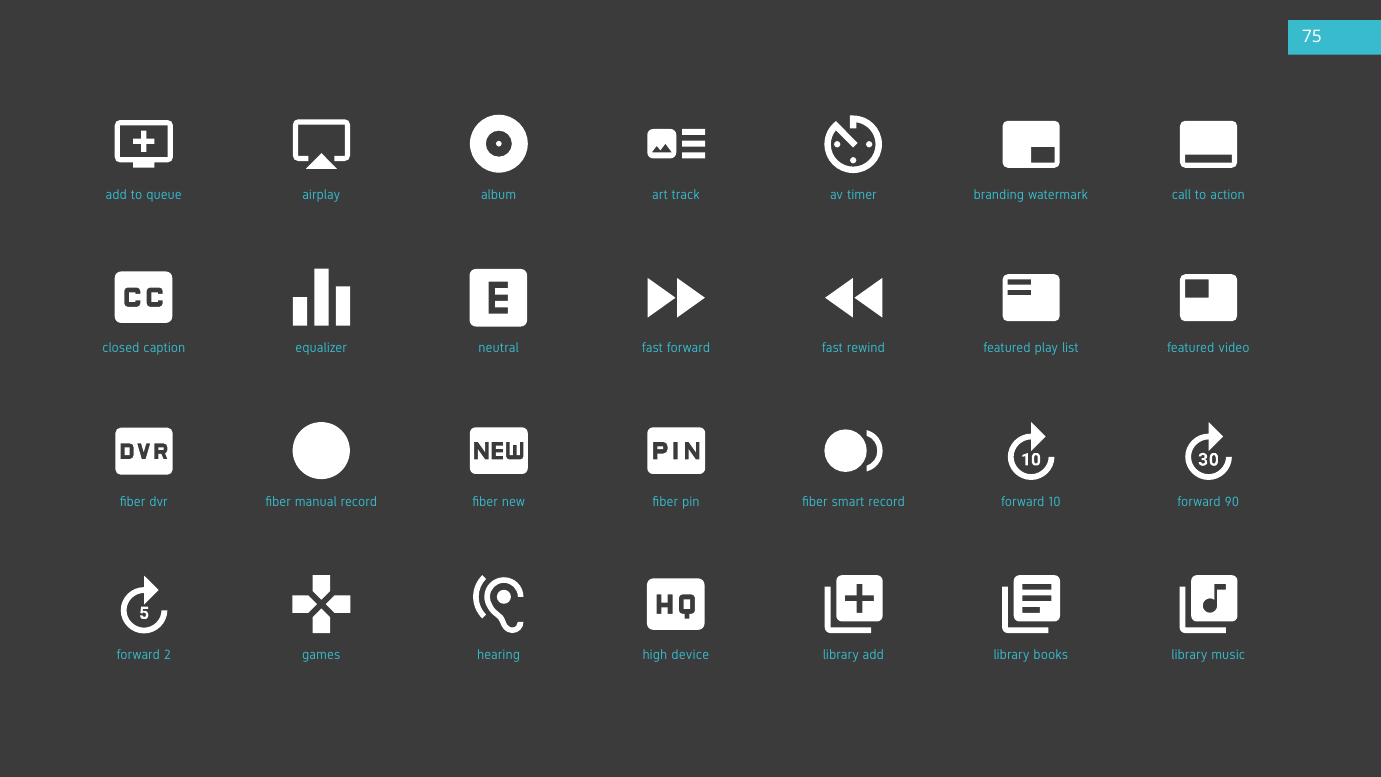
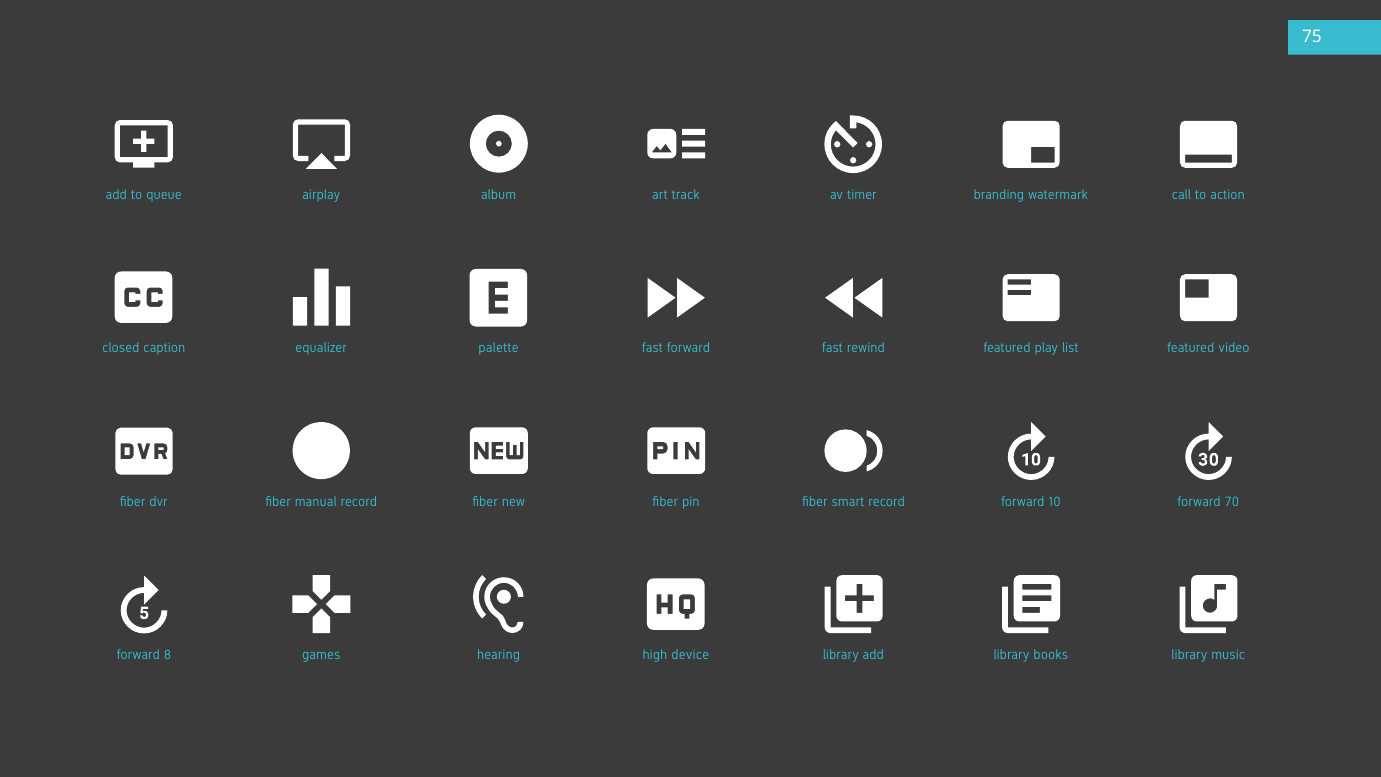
neutral: neutral -> palette
90: 90 -> 70
2: 2 -> 8
